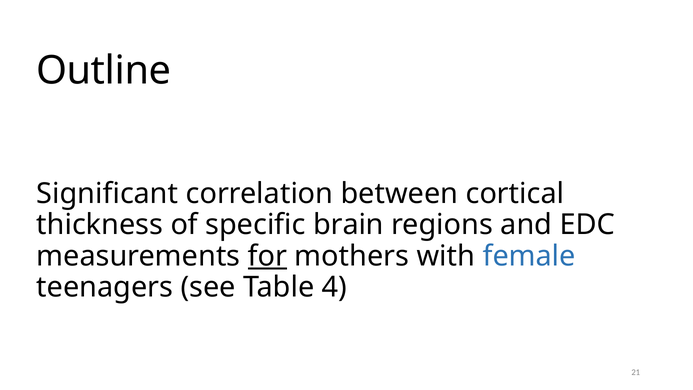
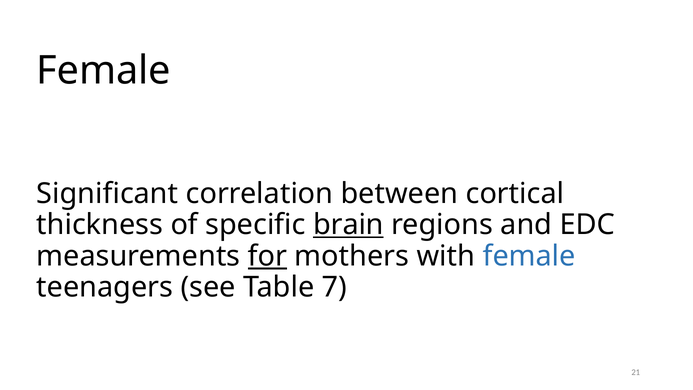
Outline at (104, 71): Outline -> Female
brain underline: none -> present
4: 4 -> 7
